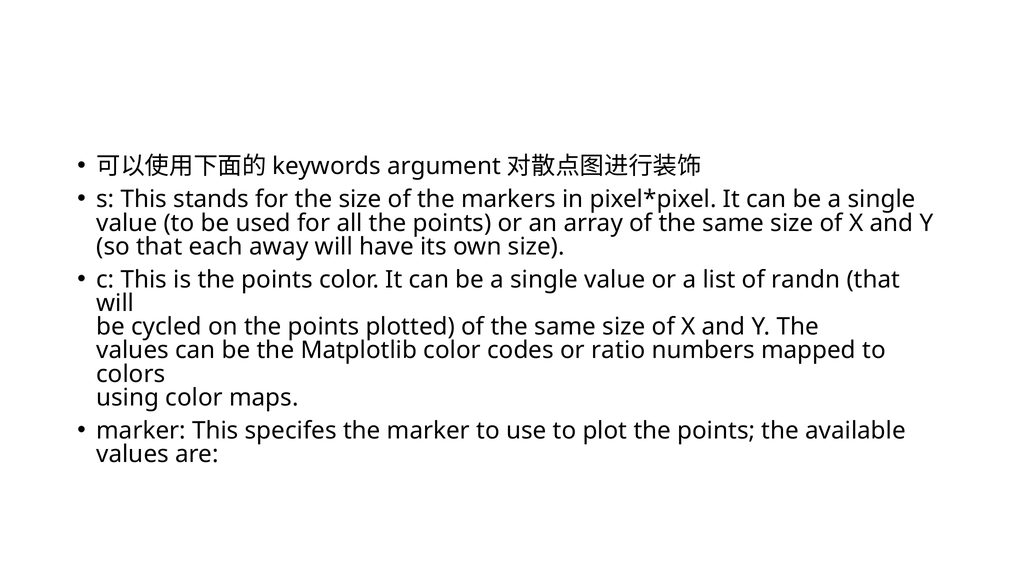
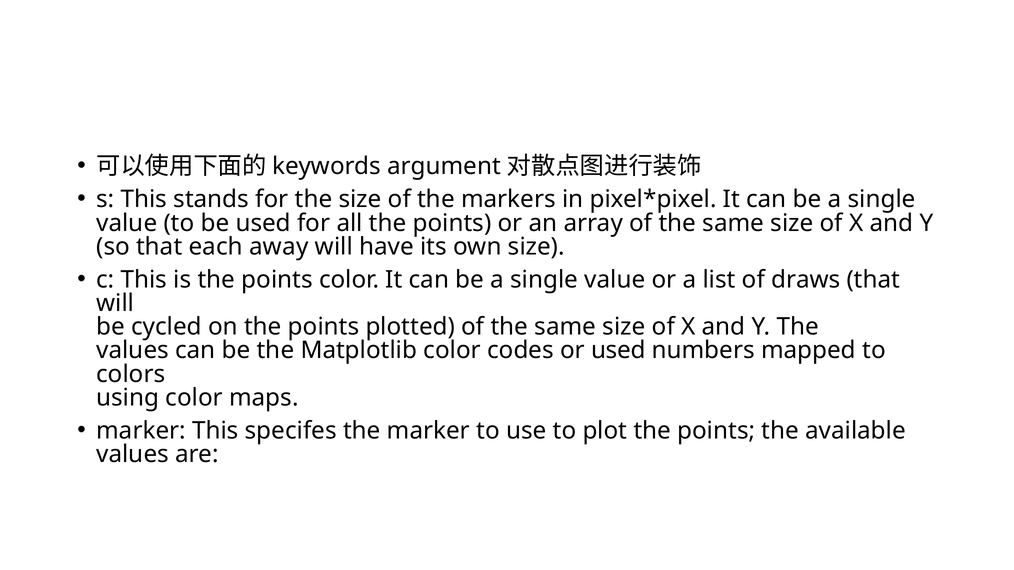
randn: randn -> draws
or ratio: ratio -> used
